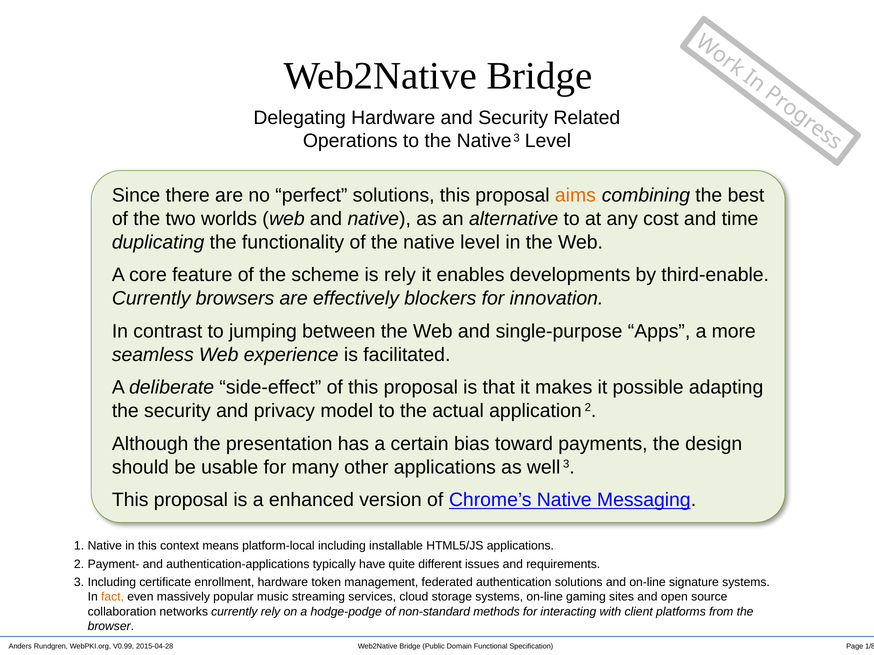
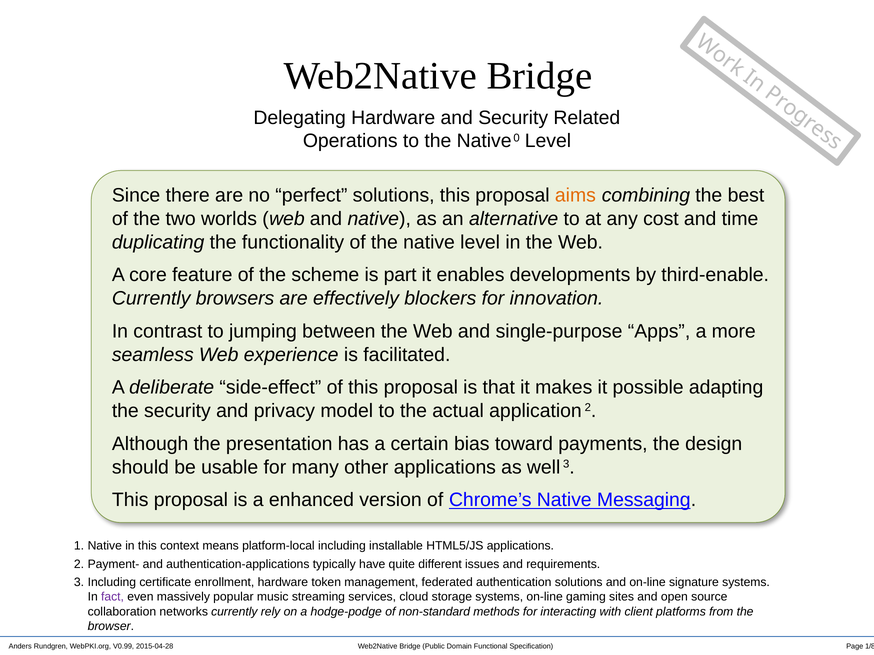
Native 3: 3 -> 0
is rely: rely -> part
fact colour: orange -> purple
